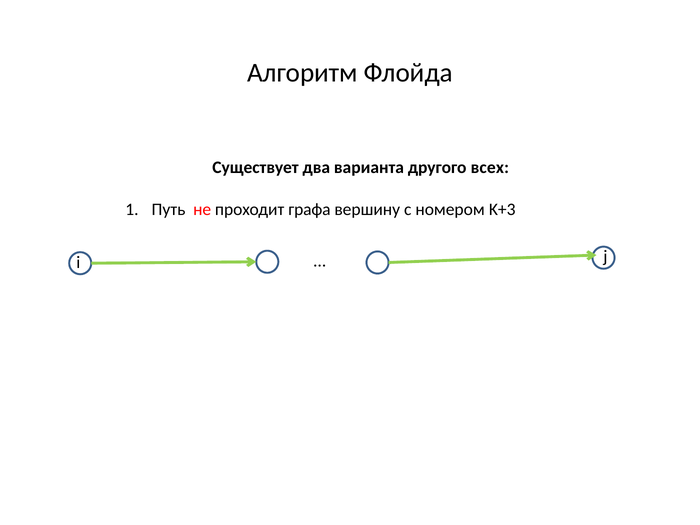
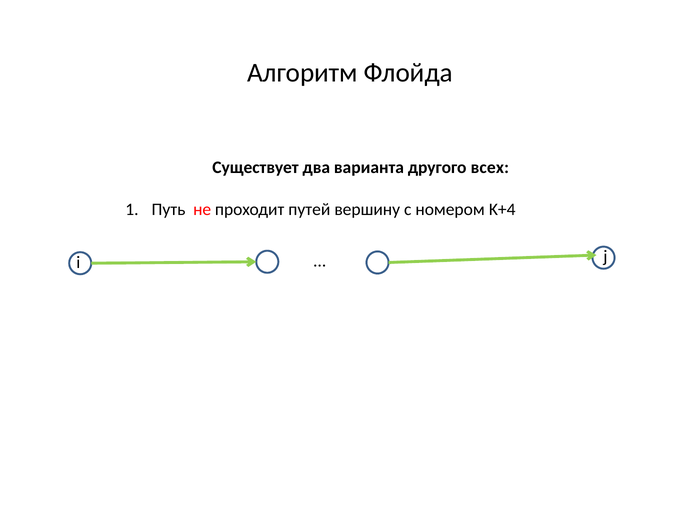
графа: графа -> путей
K+3: K+3 -> K+4
